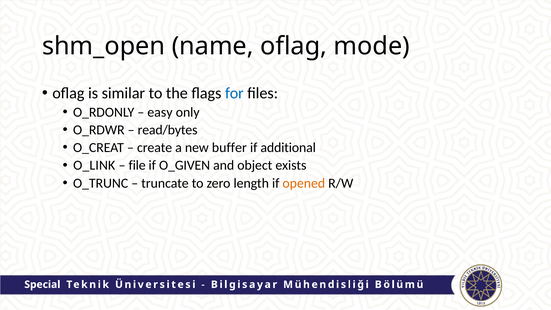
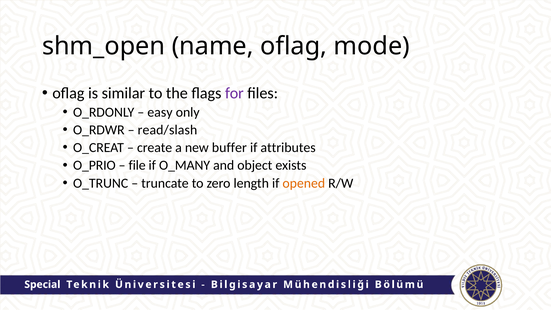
for colour: blue -> purple
read/bytes: read/bytes -> read/slash
additional: additional -> attributes
O_LINK: O_LINK -> O_PRIO
O_GIVEN: O_GIVEN -> O_MANY
